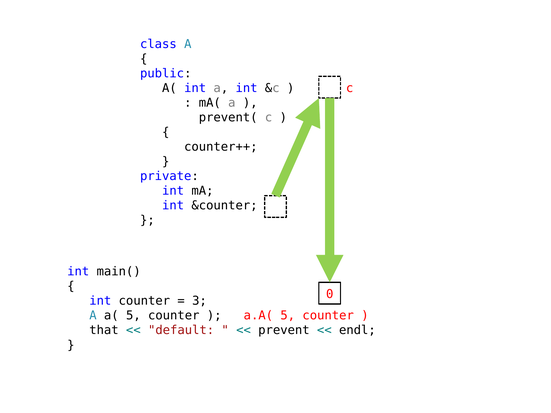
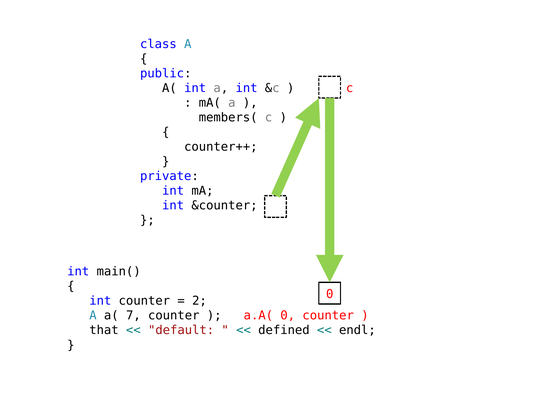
prevent(: prevent( -> members(
3: 3 -> 2
a( 5: 5 -> 7
a.A( 5: 5 -> 0
prevent: prevent -> defined
